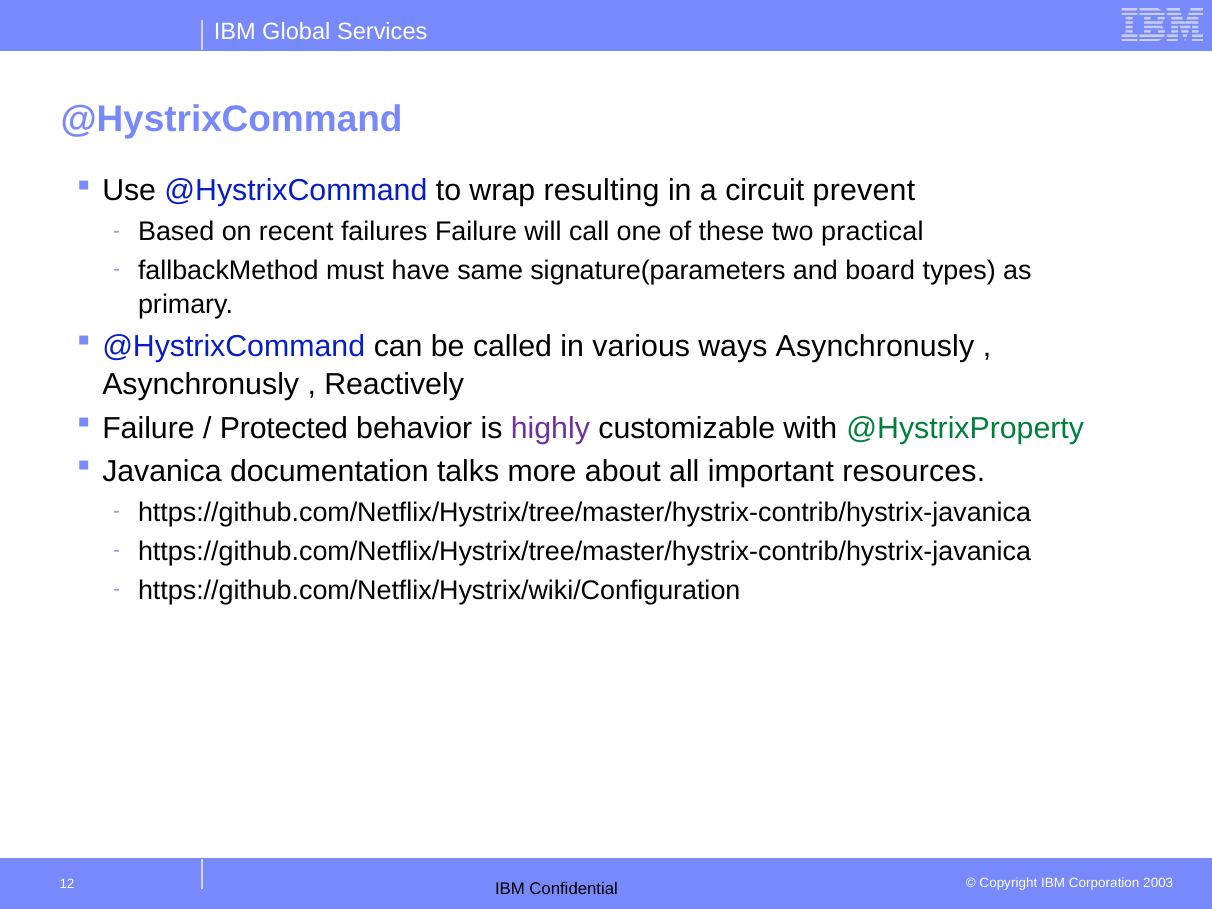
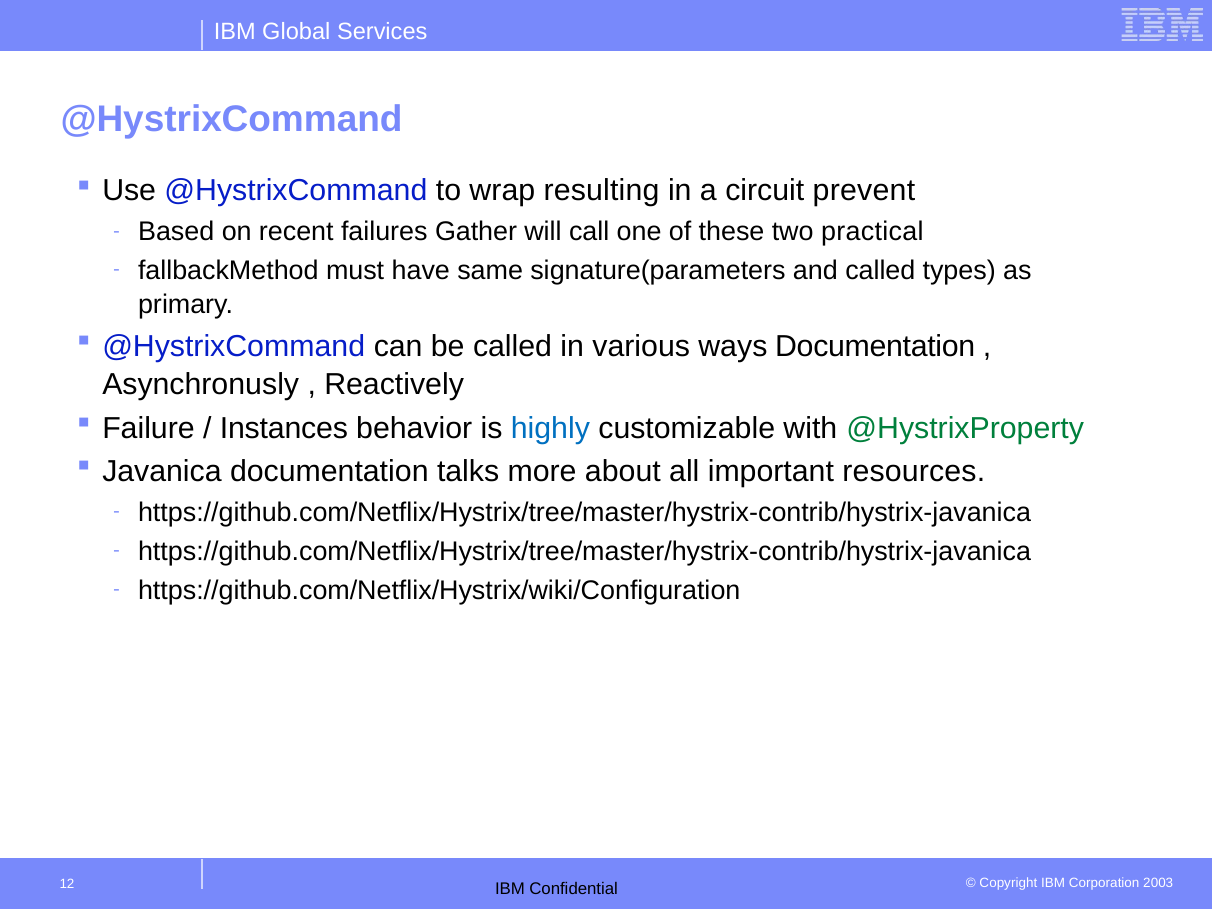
failures Failure: Failure -> Gather
and board: board -> called
ways Asynchronusly: Asynchronusly -> Documentation
Protected: Protected -> Instances
highly colour: purple -> blue
